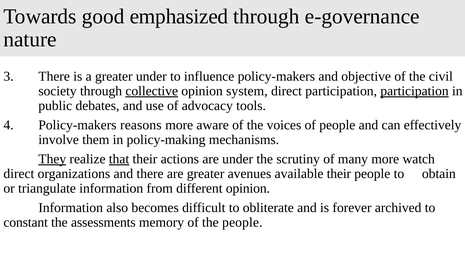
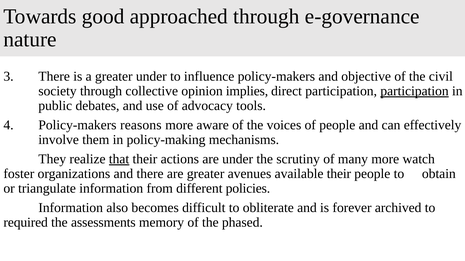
emphasized: emphasized -> approached
collective underline: present -> none
system: system -> implies
They underline: present -> none
direct at (19, 174): direct -> foster
different opinion: opinion -> policies
constant: constant -> required
the people: people -> phased
